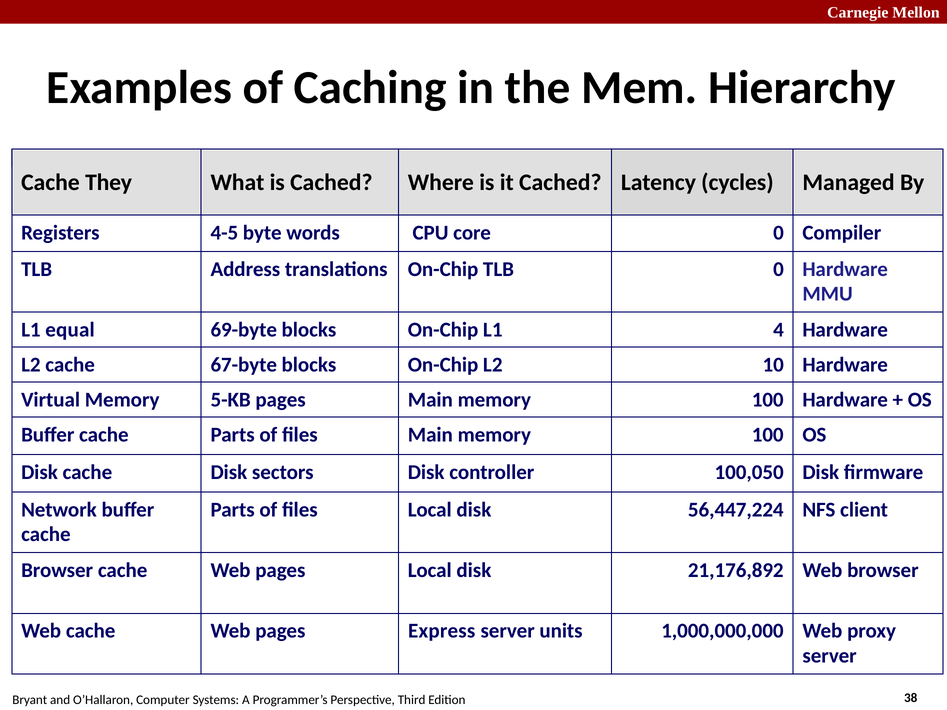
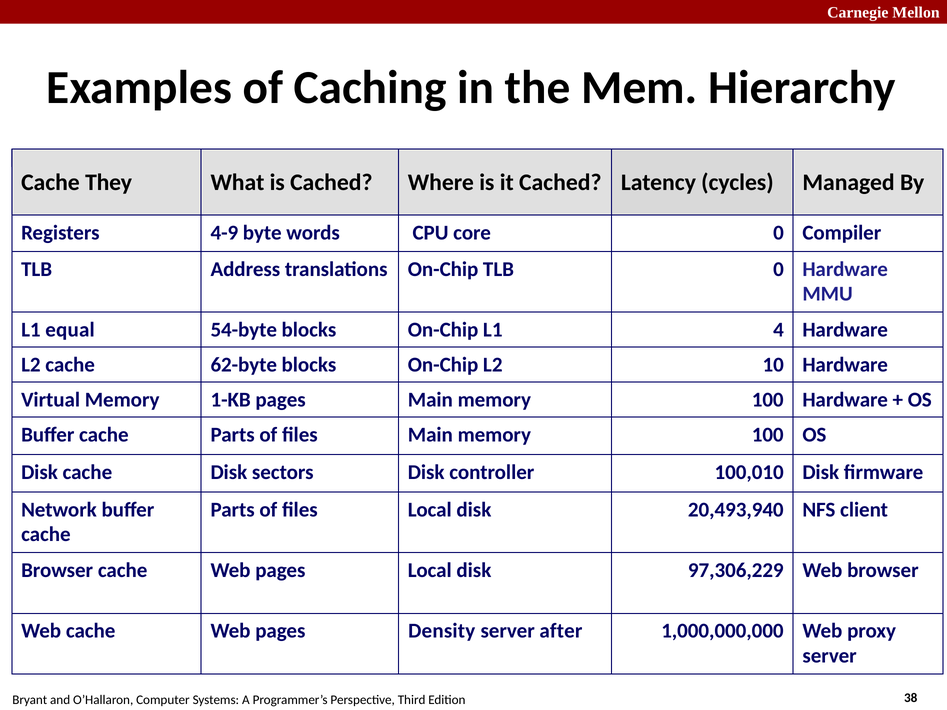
4-5: 4-5 -> 4-9
69-byte: 69-byte -> 54-byte
67-byte: 67-byte -> 62-byte
5-KB: 5-KB -> 1-KB
100,050: 100,050 -> 100,010
56,447,224: 56,447,224 -> 20,493,940
21,176,892: 21,176,892 -> 97,306,229
Express: Express -> Density
units: units -> after
